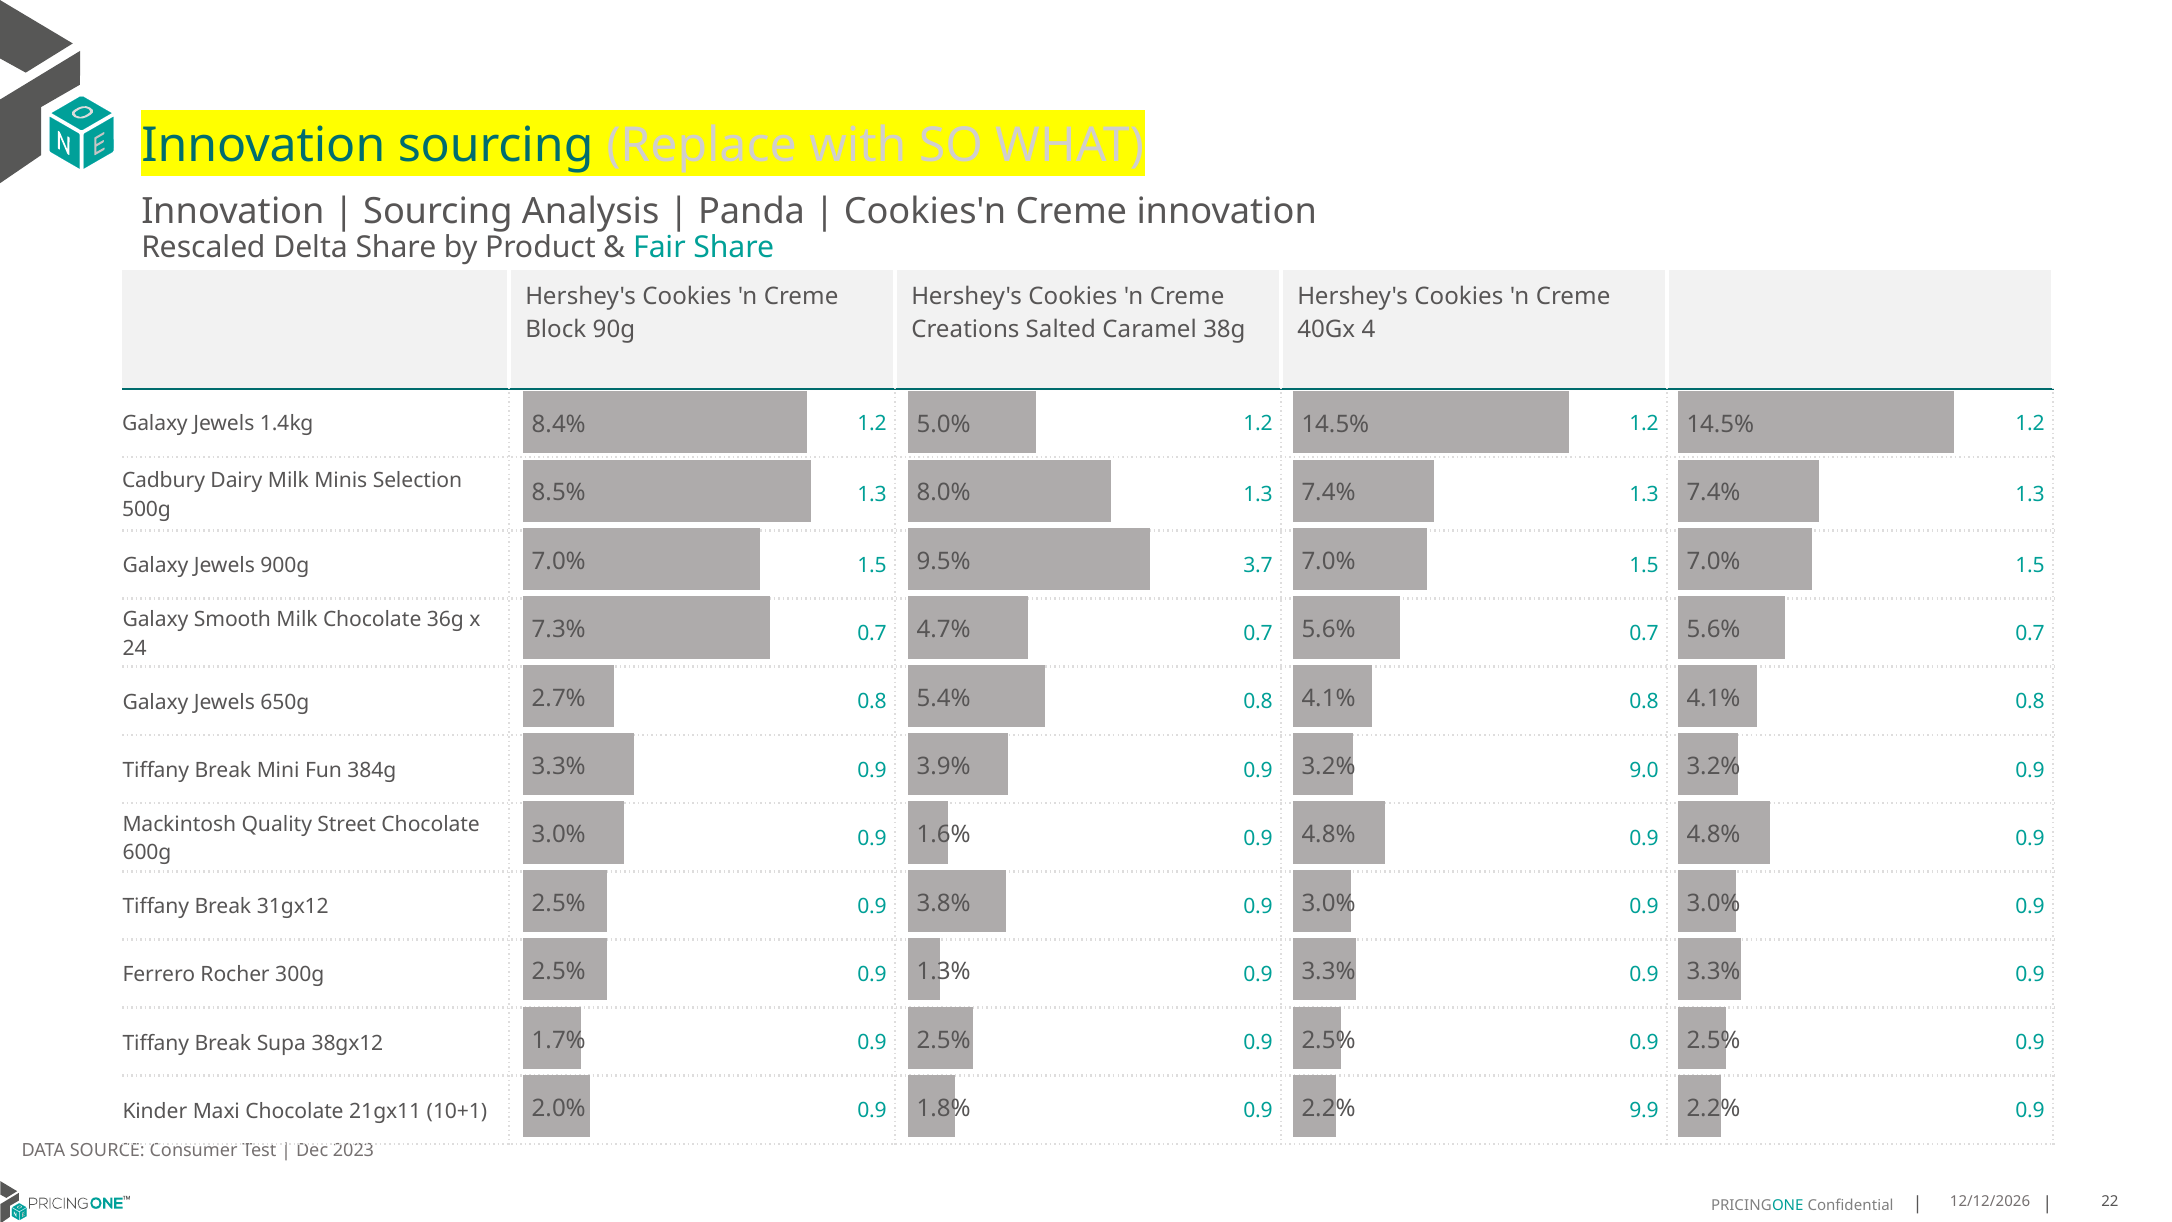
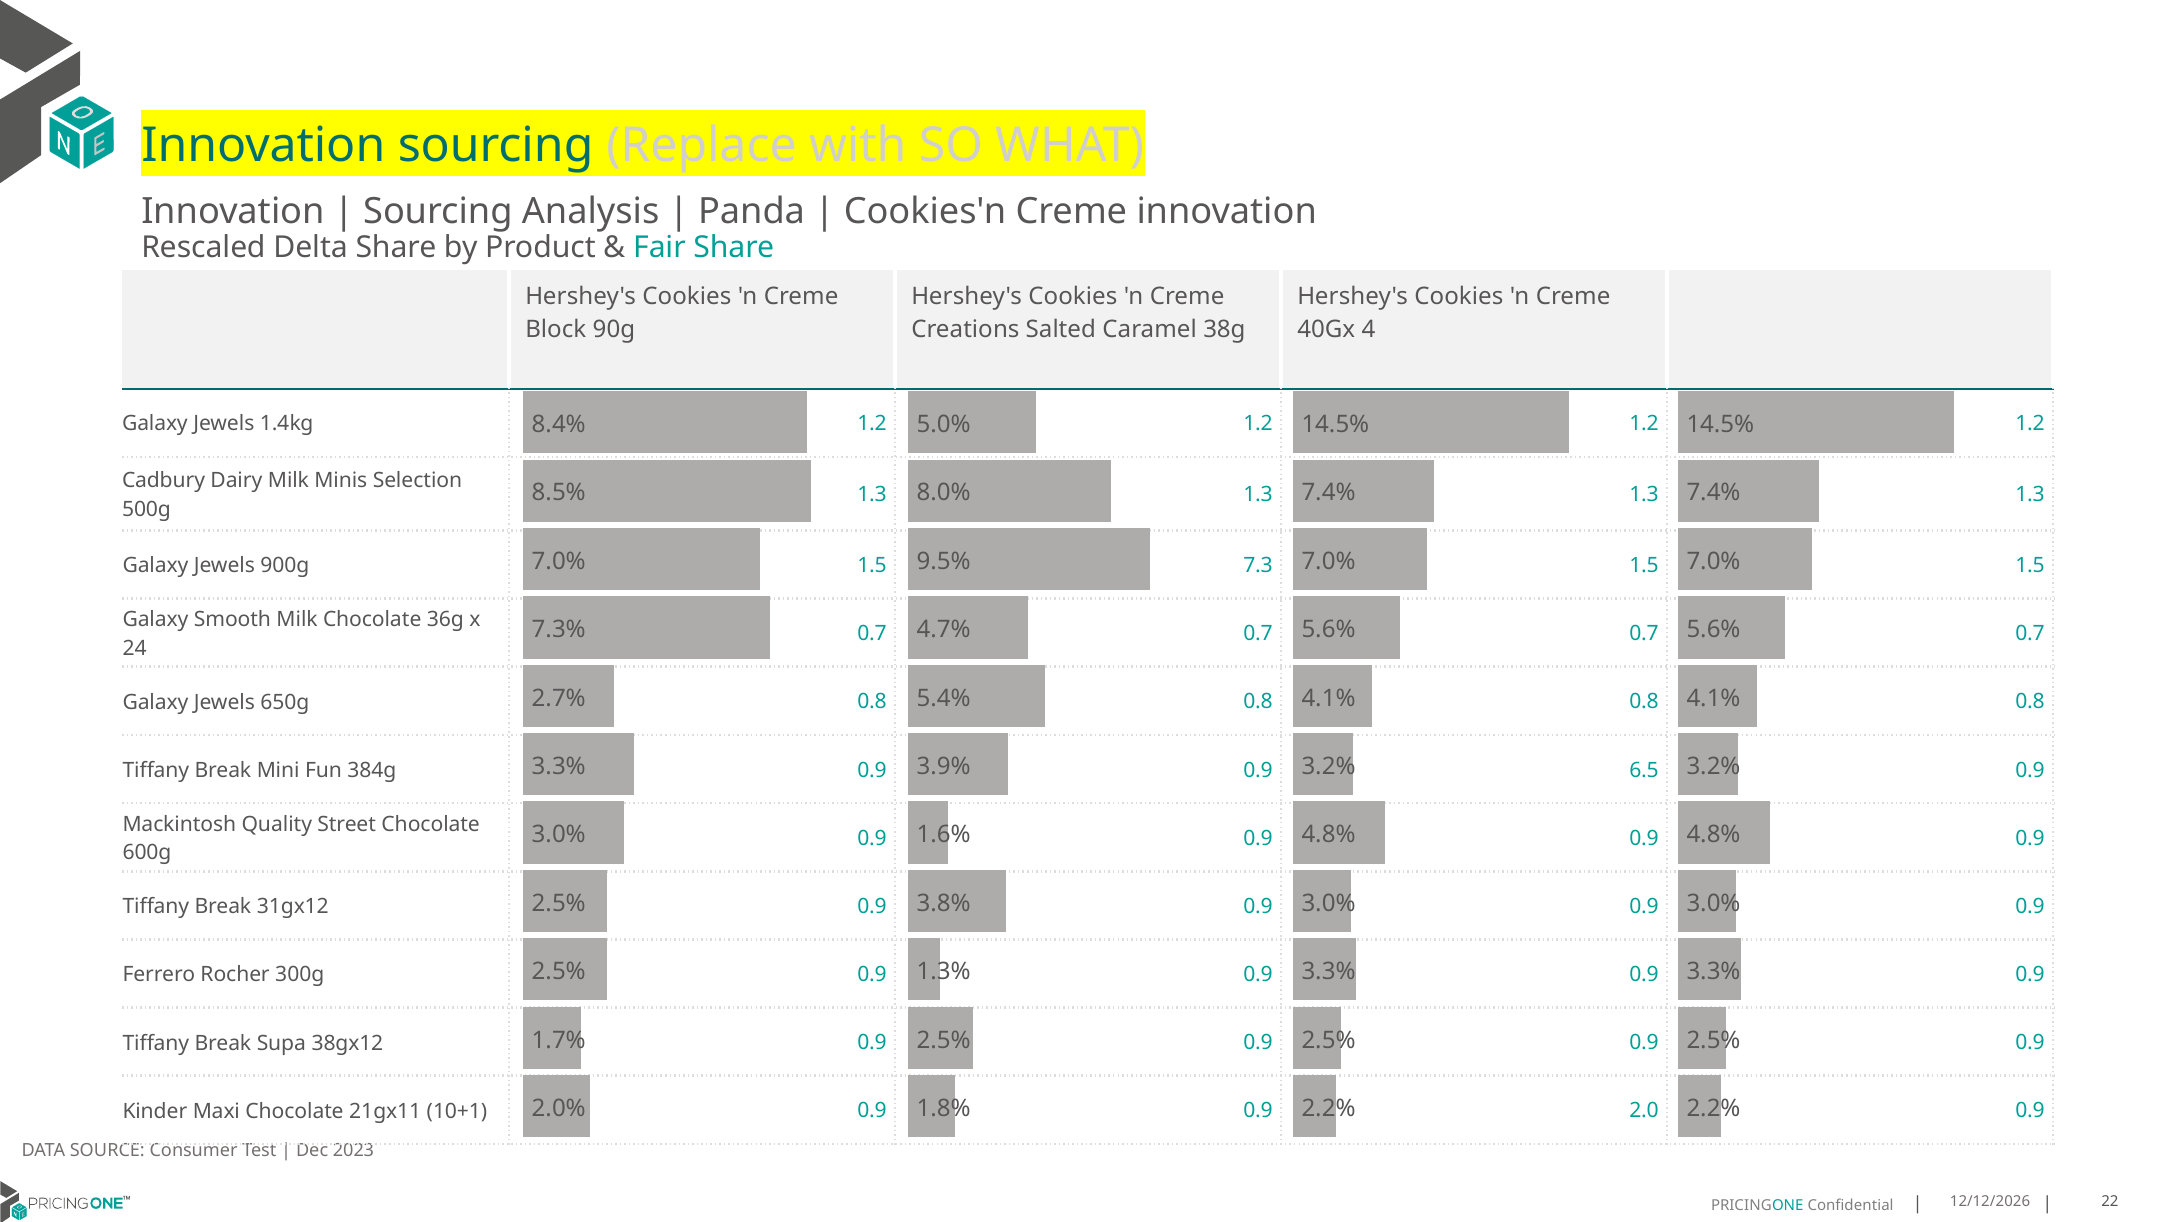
3.7: 3.7 -> 7.3
9.0: 9.0 -> 6.5
9.9: 9.9 -> 2.0
